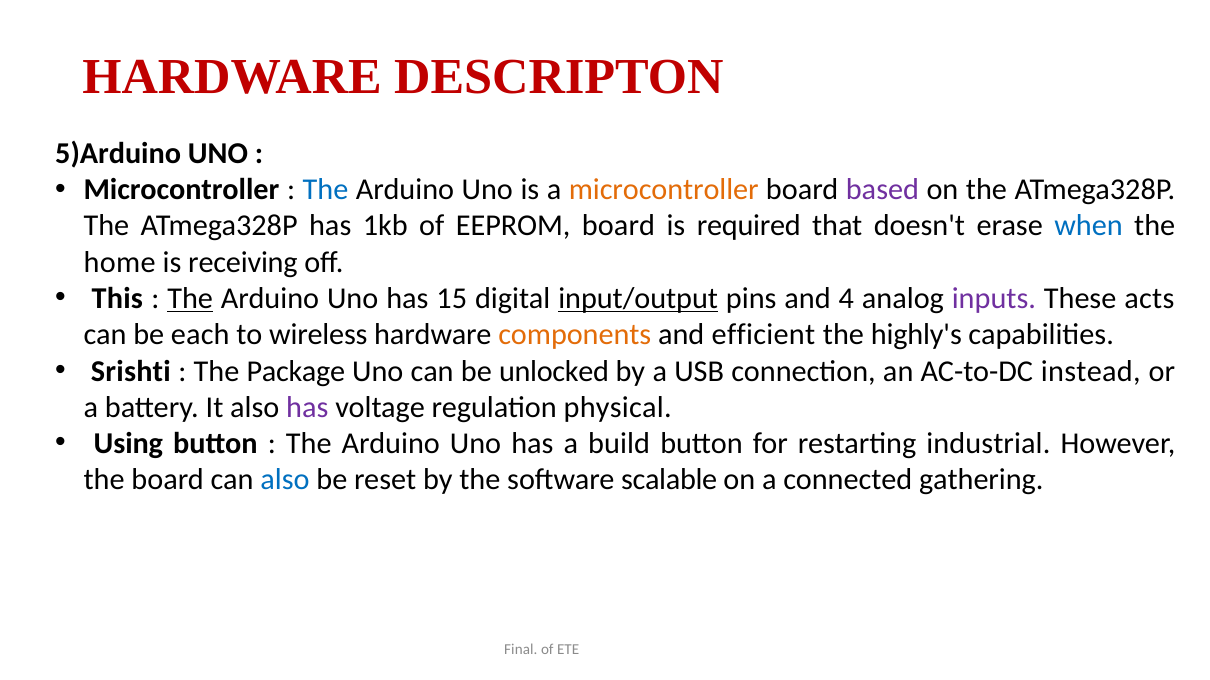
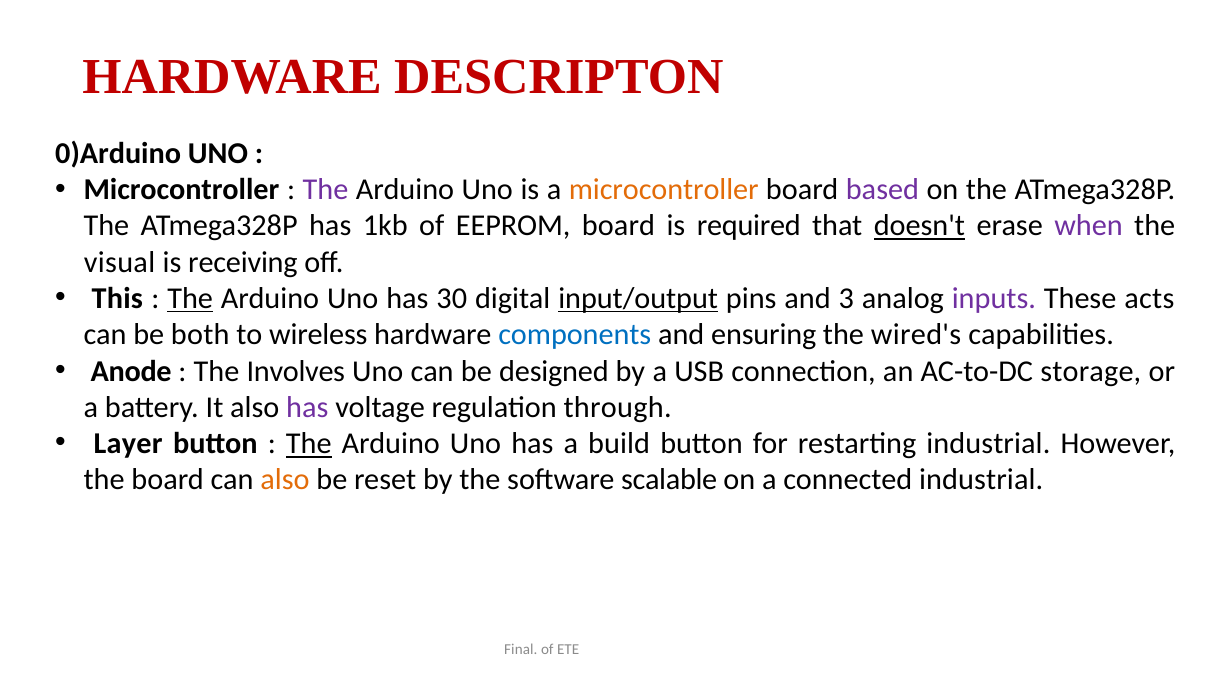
5)Arduino: 5)Arduino -> 0)Arduino
The at (326, 190) colour: blue -> purple
doesn't underline: none -> present
when colour: blue -> purple
home: home -> visual
15: 15 -> 30
4: 4 -> 3
each: each -> both
components colour: orange -> blue
efficient: efficient -> ensuring
highly's: highly's -> wired's
Srishti: Srishti -> Anode
Package: Package -> Involves
unlocked: unlocked -> designed
instead: instead -> storage
physical: physical -> through
Using: Using -> Layer
The at (309, 444) underline: none -> present
also at (285, 480) colour: blue -> orange
connected gathering: gathering -> industrial
